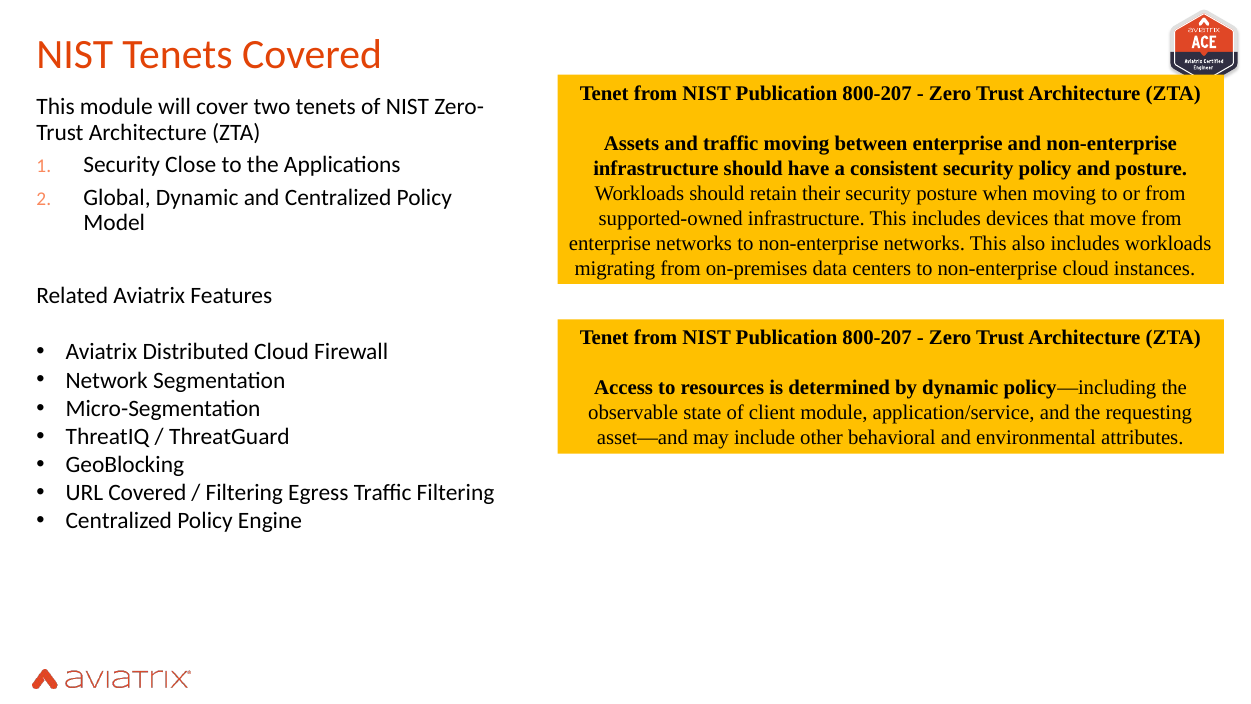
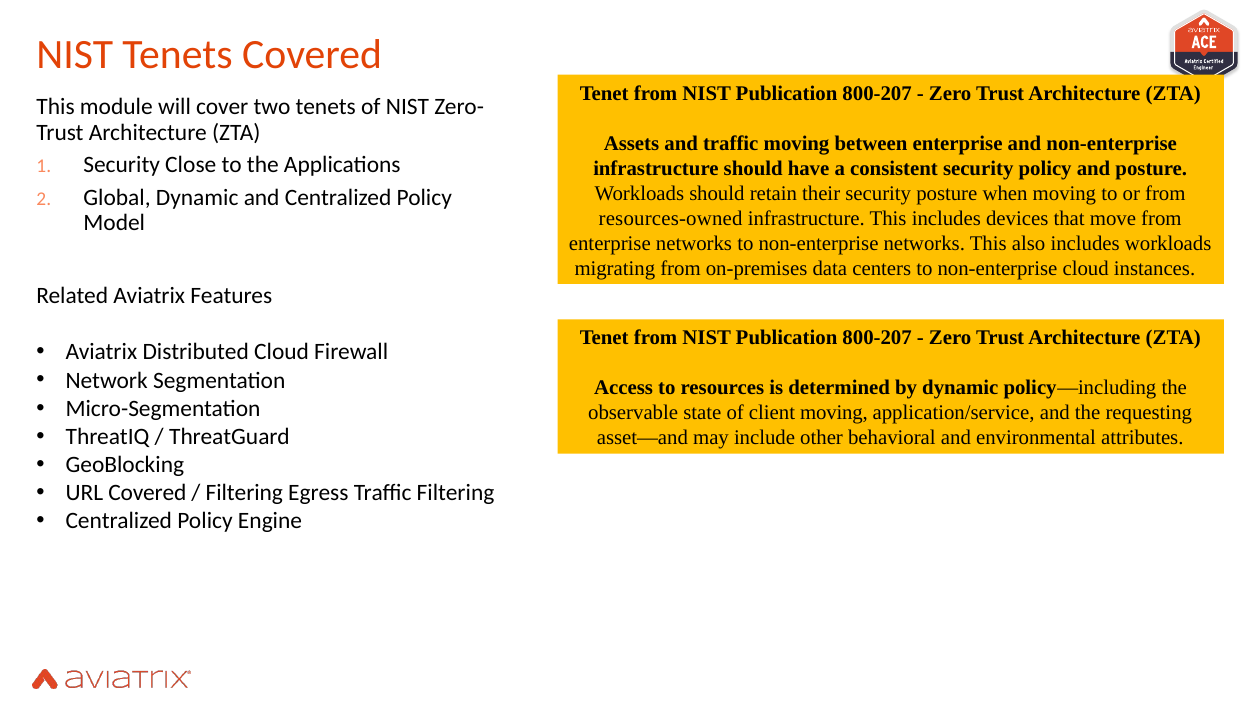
supported-owned: supported-owned -> resources-owned
client module: module -> moving
